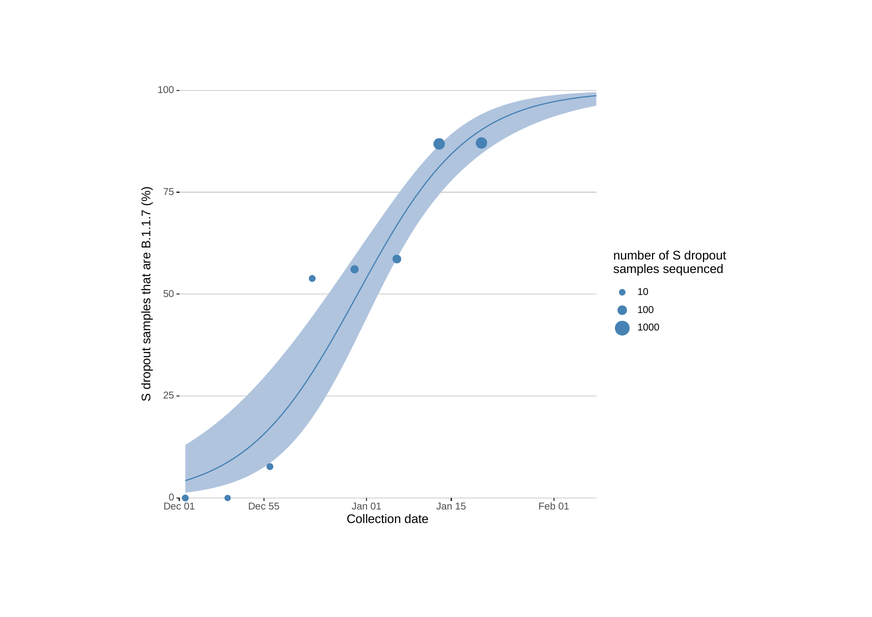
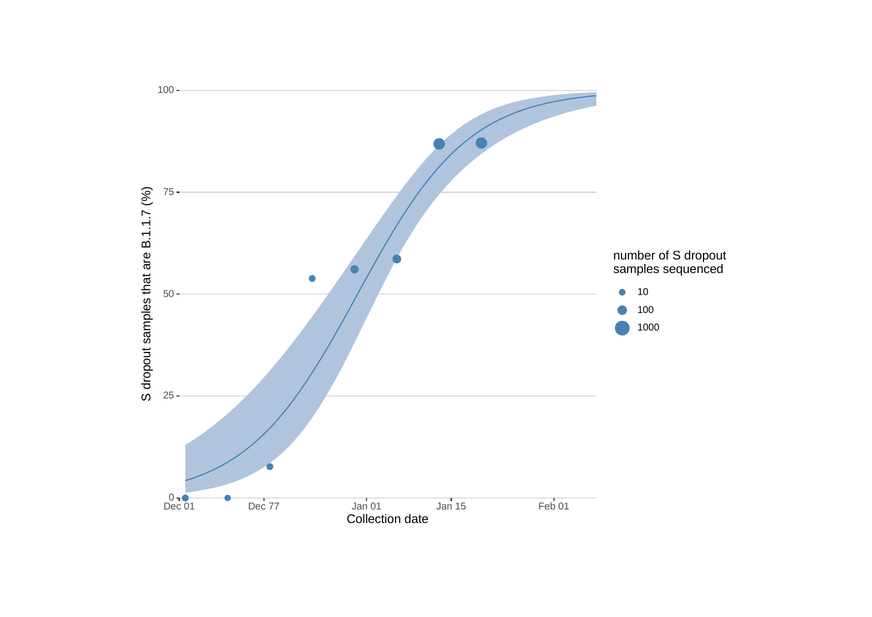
55: 55 -> 77
